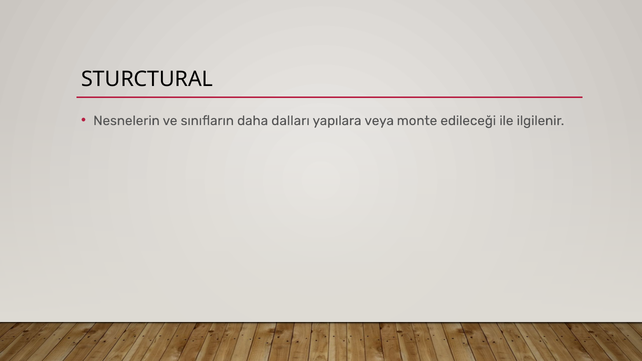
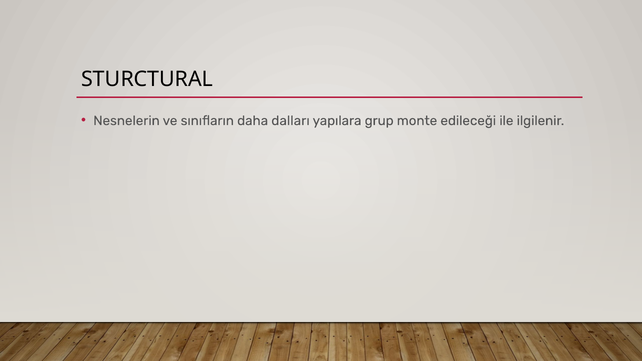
veya: veya -> grup
